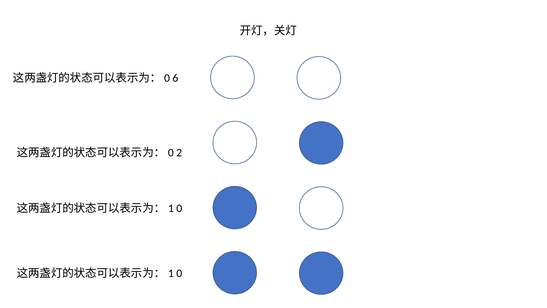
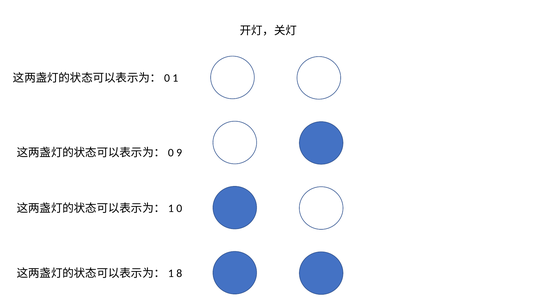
6: 6 -> 1
2: 2 -> 9
0 at (179, 273): 0 -> 8
